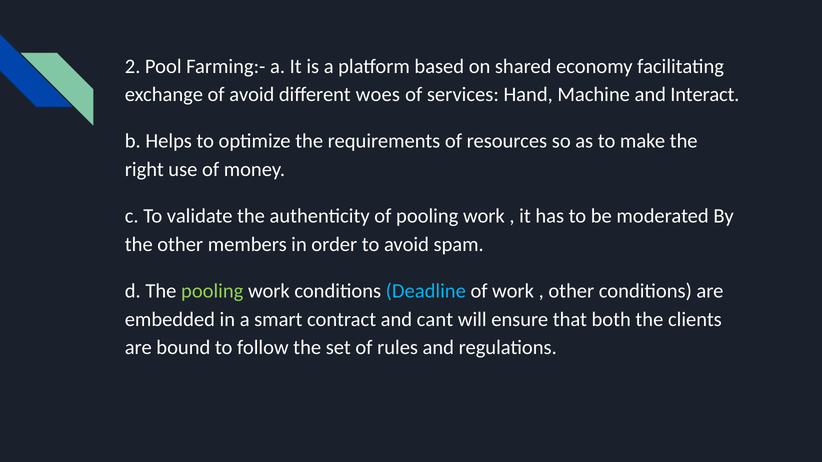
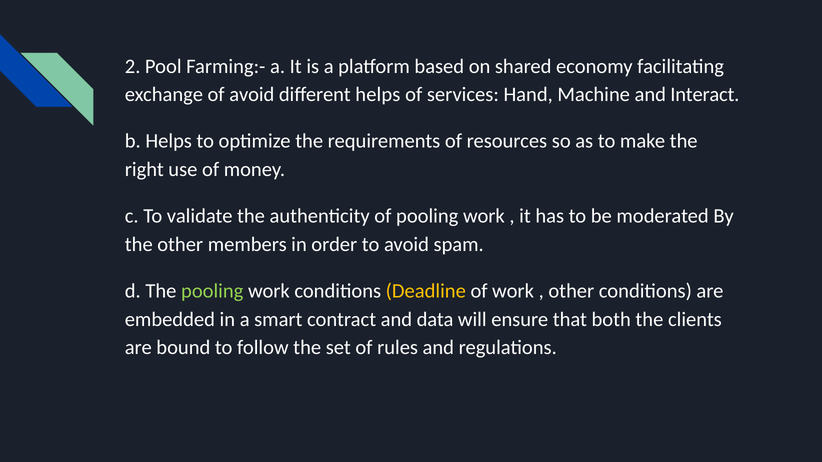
different woes: woes -> helps
Deadline colour: light blue -> yellow
cant: cant -> data
